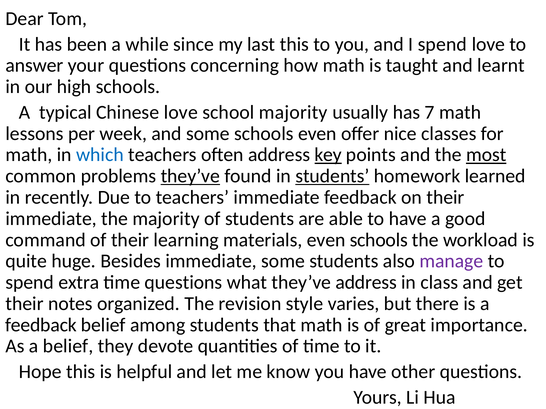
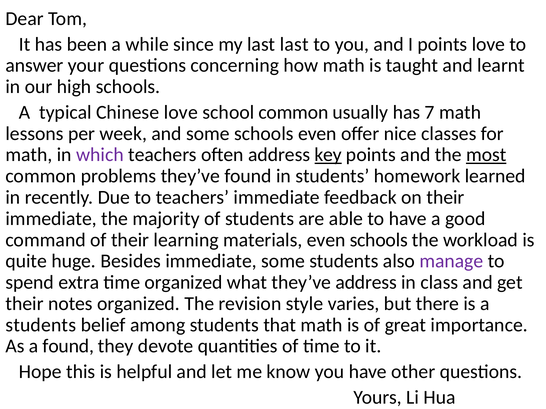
last this: this -> last
I spend: spend -> points
school majority: majority -> common
which colour: blue -> purple
they’ve at (190, 176) underline: present -> none
students at (332, 176) underline: present -> none
time questions: questions -> organized
feedback at (41, 325): feedback -> students
a belief: belief -> found
